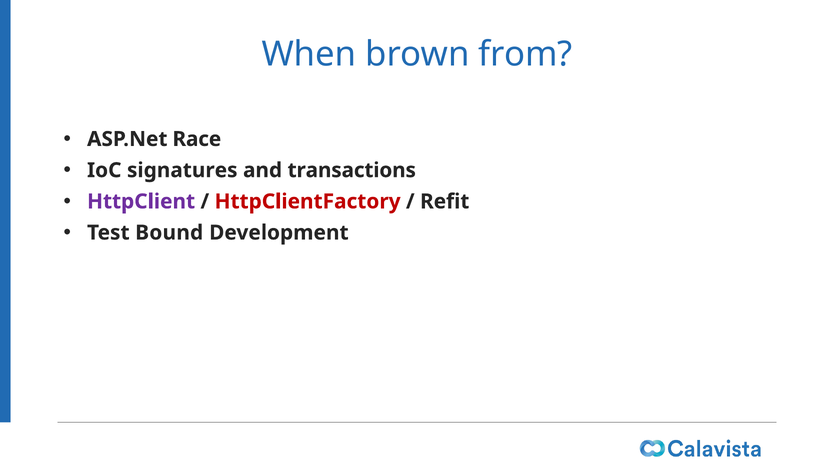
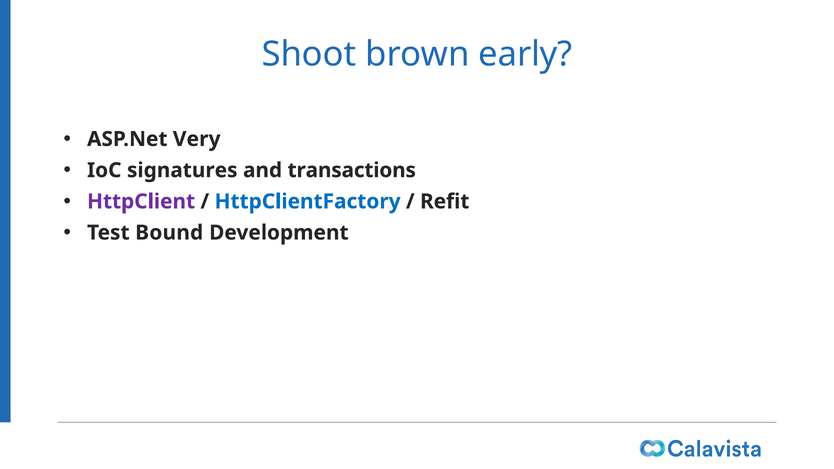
When: When -> Shoot
from: from -> early
Race: Race -> Very
HttpClientFactory colour: red -> blue
